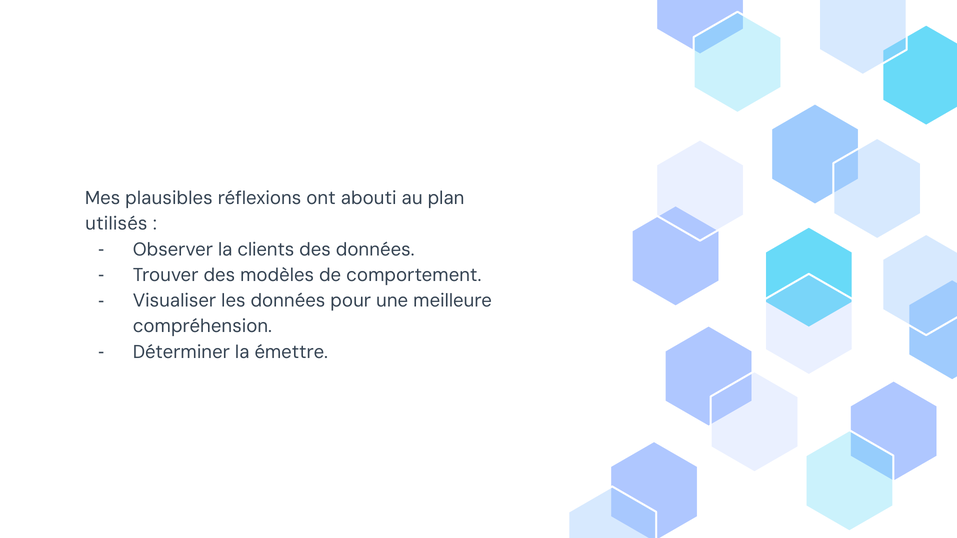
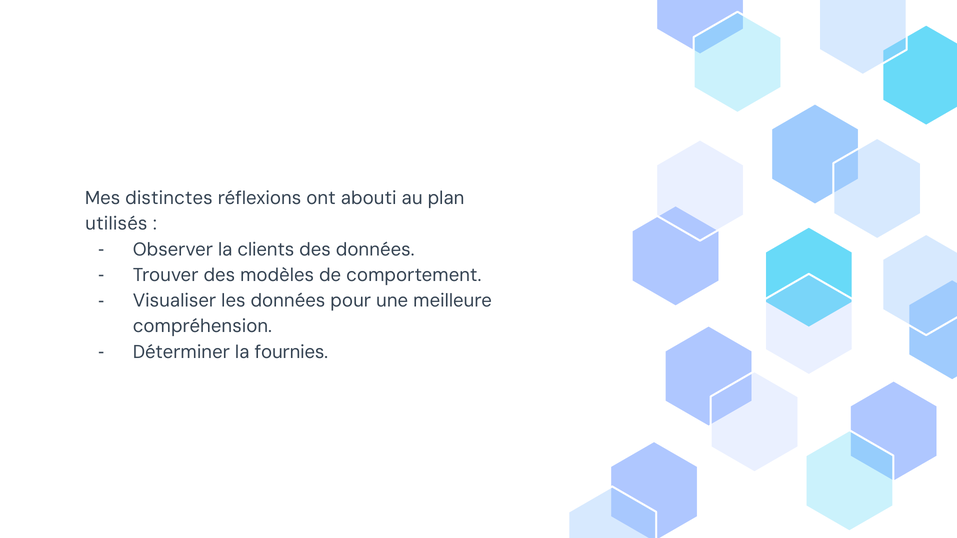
plausibles: plausibles -> distinctes
émettre: émettre -> fournies
